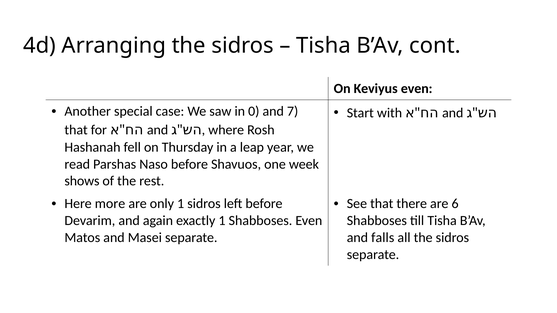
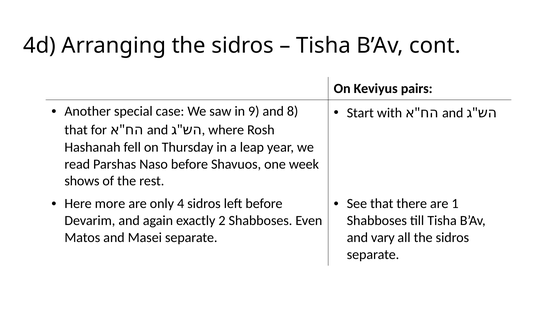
Keviyus even: even -> pairs
0: 0 -> 9
7: 7 -> 8
only 1: 1 -> 4
6: 6 -> 1
exactly 1: 1 -> 2
falls: falls -> vary
